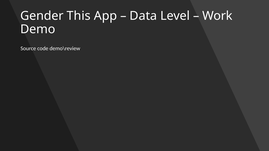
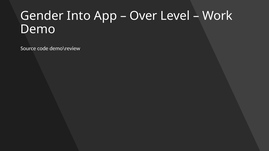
This: This -> Into
Data: Data -> Over
